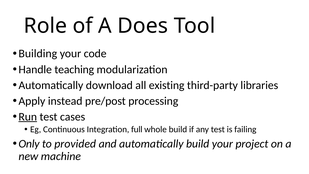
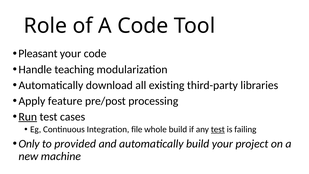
A Does: Does -> Code
Building: Building -> Pleasant
instead: instead -> feature
full: full -> file
test at (218, 129) underline: none -> present
